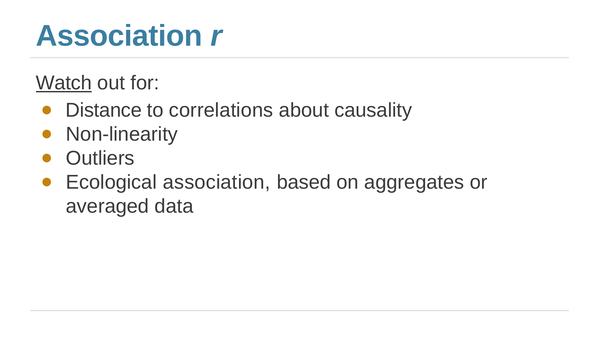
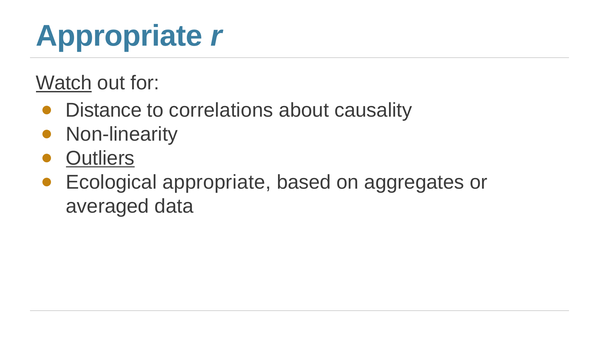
Association at (119, 36): Association -> Appropriate
Outliers underline: none -> present
Ecological association: association -> appropriate
